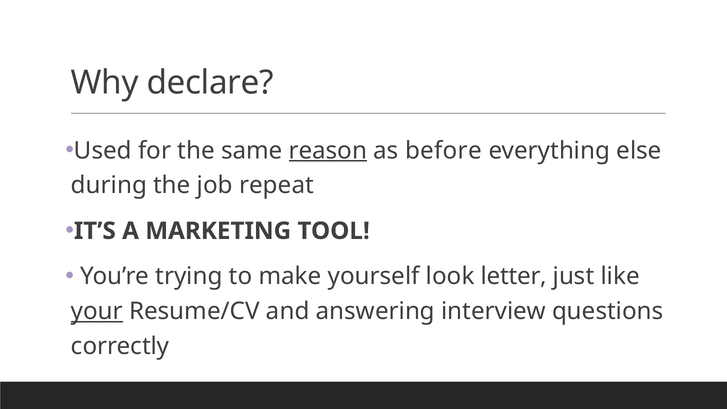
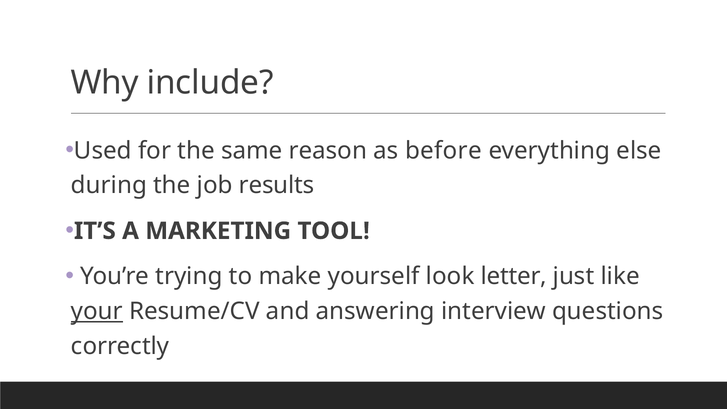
declare: declare -> include
reason underline: present -> none
repeat: repeat -> results
